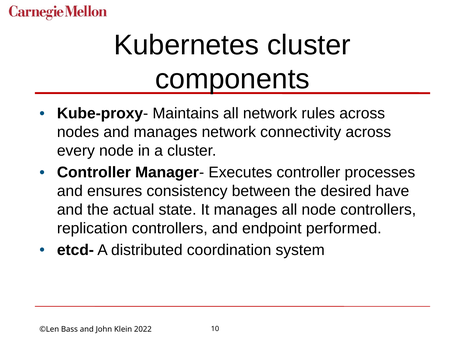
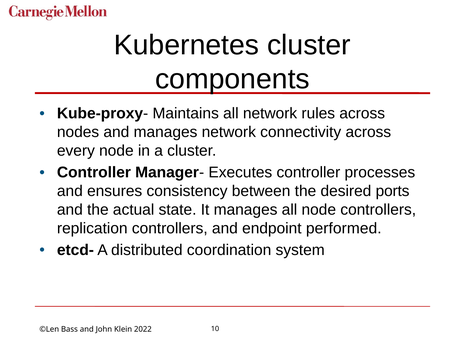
have: have -> ports
